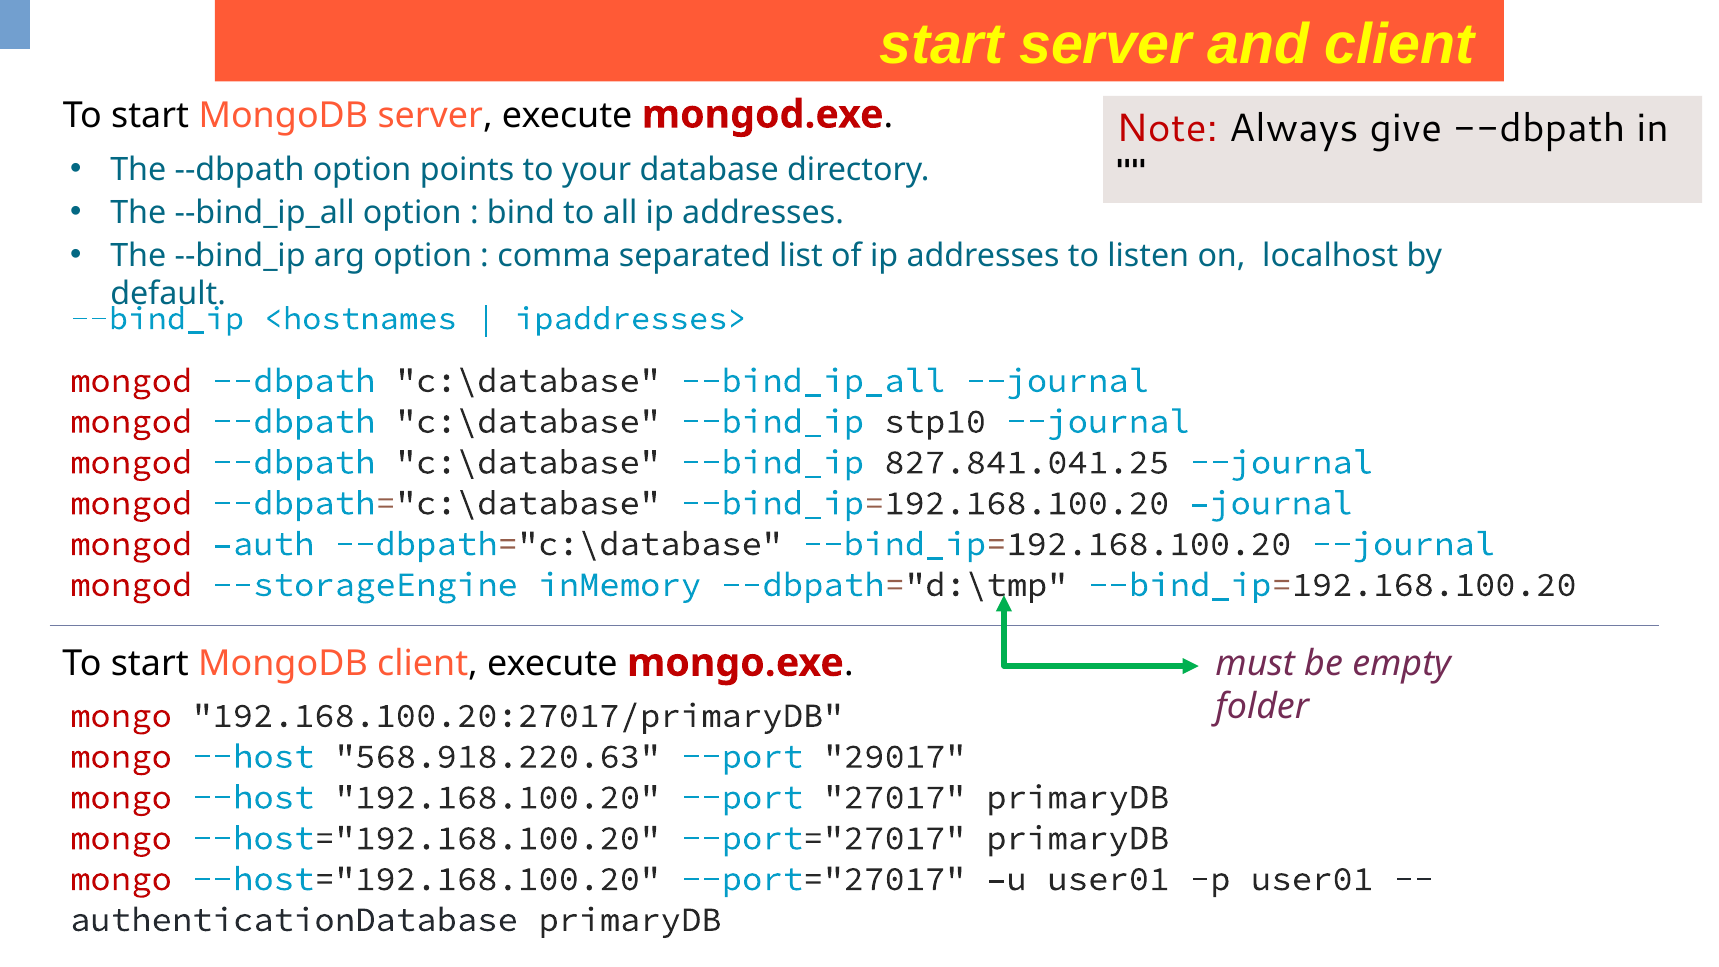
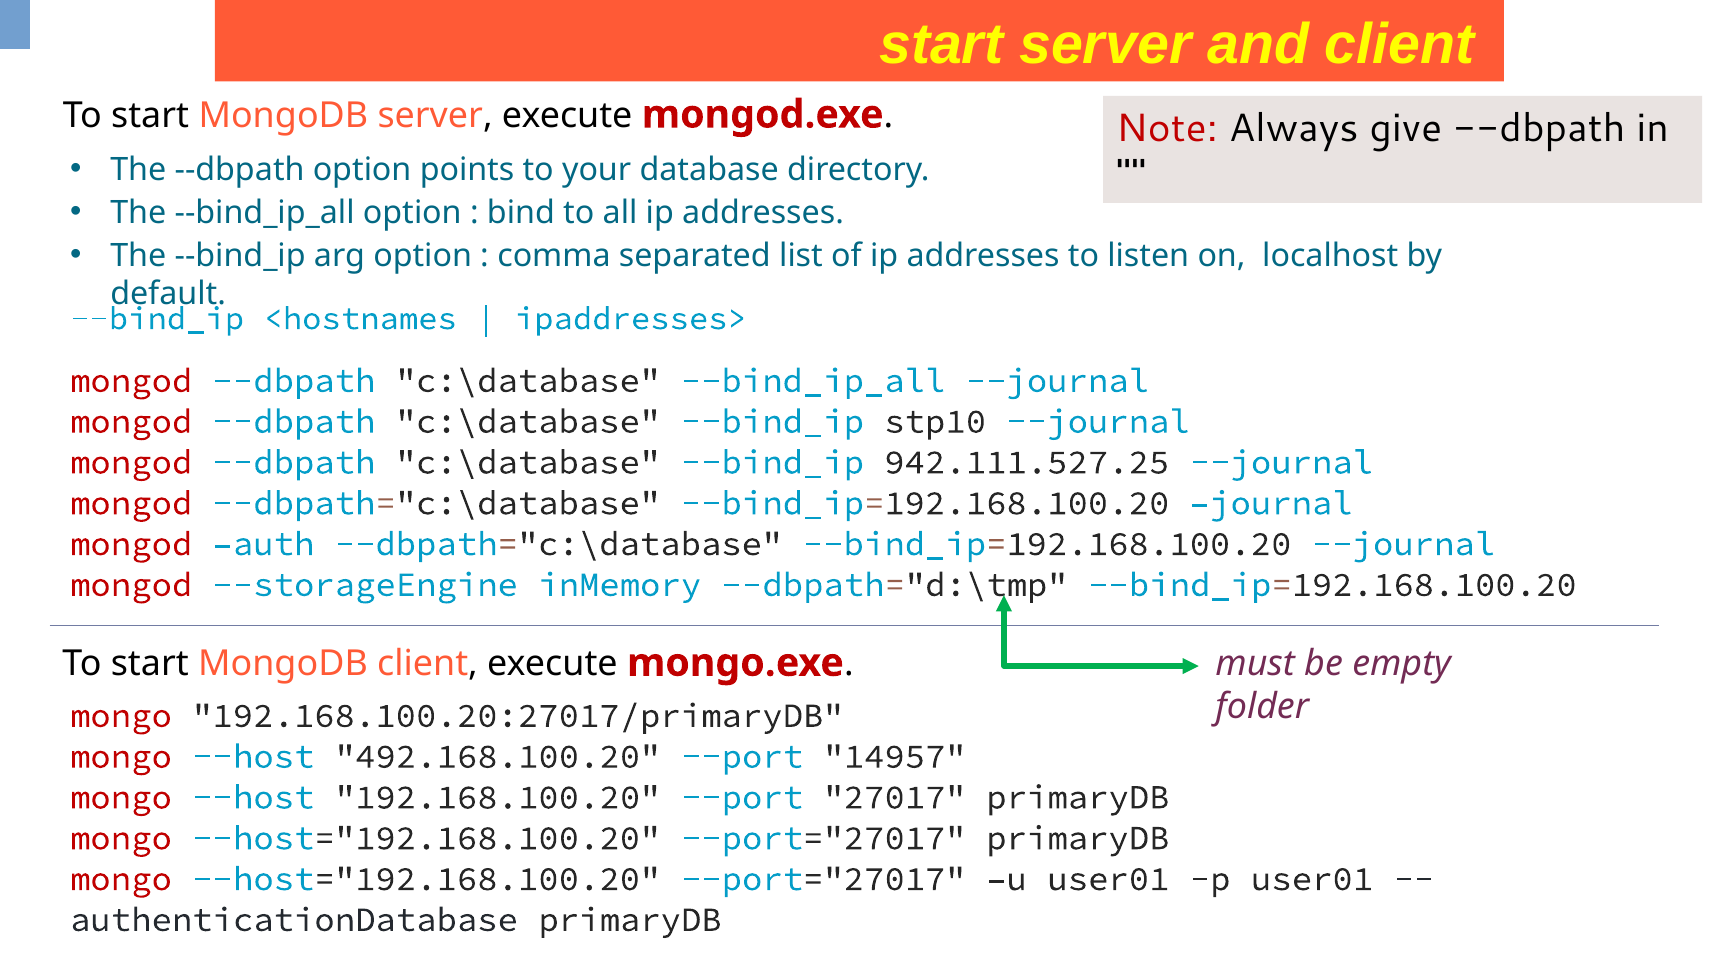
827.841.041.25: 827.841.041.25 -> 942.111.527.25
568.918.220.63: 568.918.220.63 -> 492.168.100.20
29017: 29017 -> 14957
